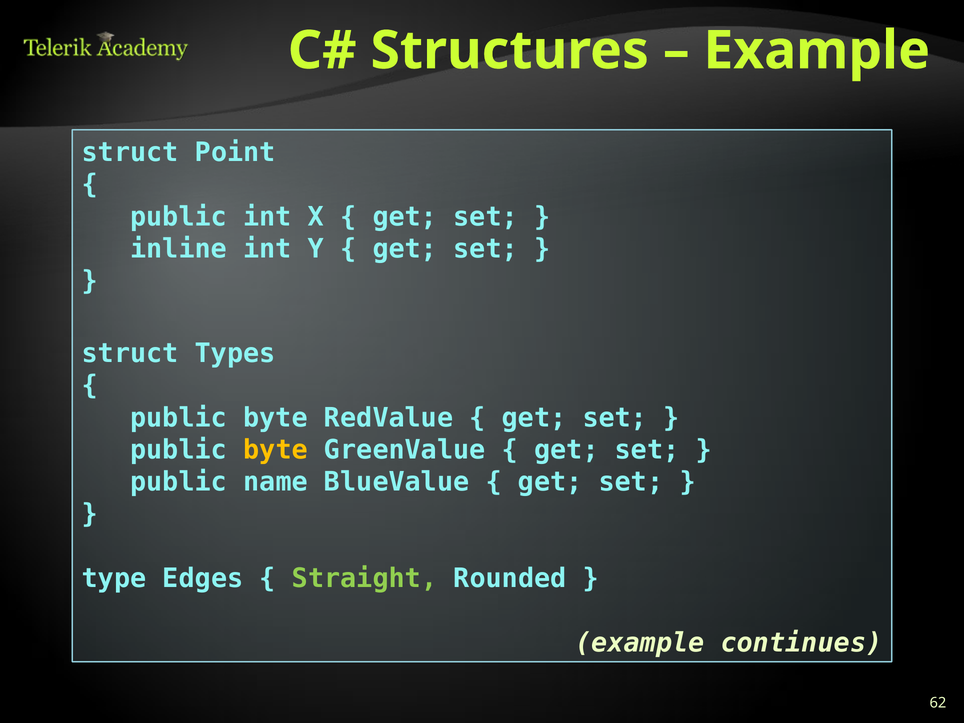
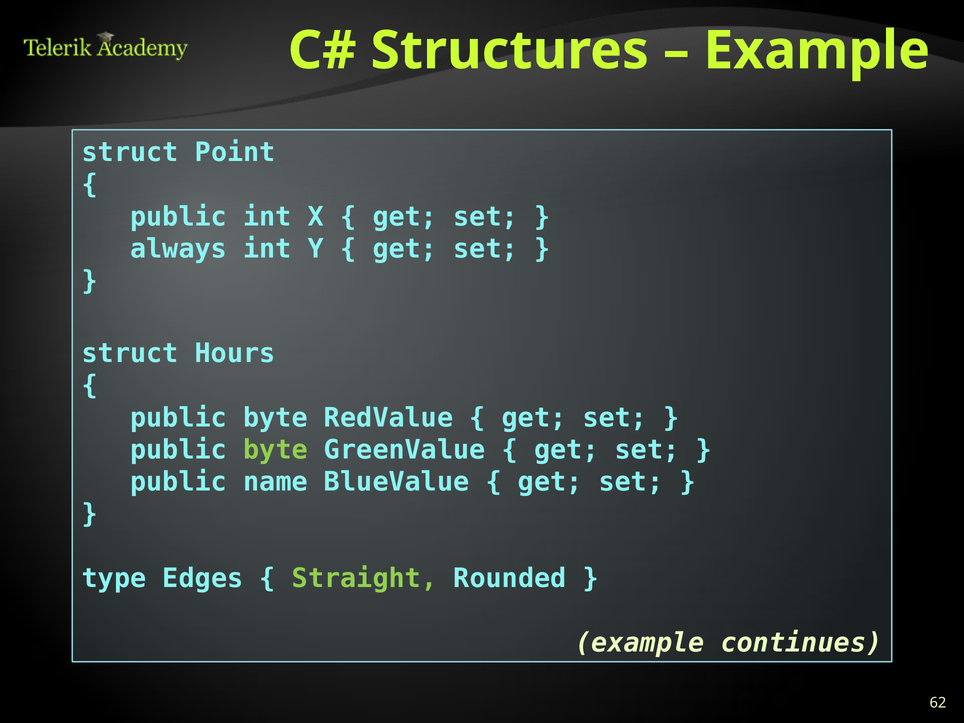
inline: inline -> always
Types: Types -> Hours
byte at (275, 450) colour: yellow -> light green
